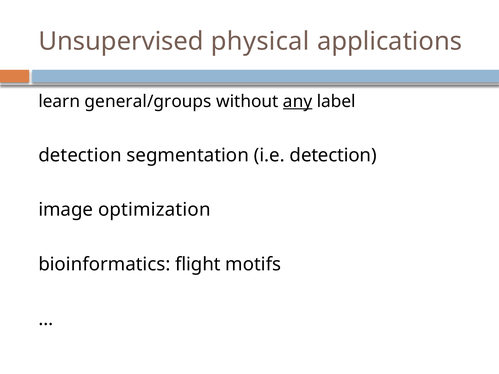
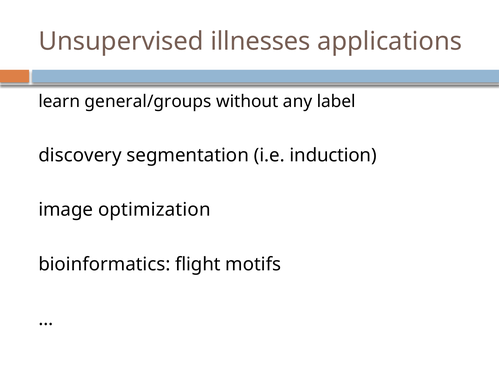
physical: physical -> illnesses
any underline: present -> none
detection at (80, 155): detection -> discovery
i.e detection: detection -> induction
